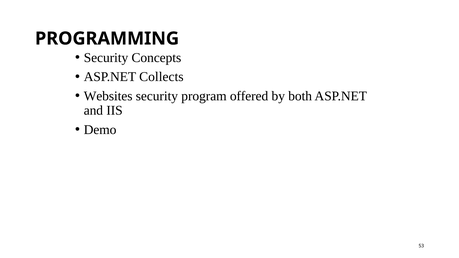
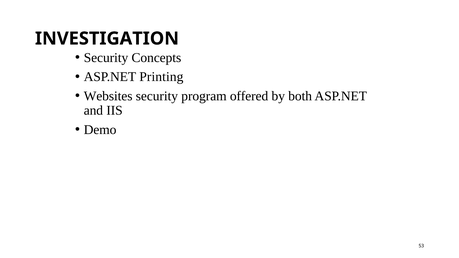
PROGRAMMING: PROGRAMMING -> INVESTIGATION
Collects: Collects -> Printing
